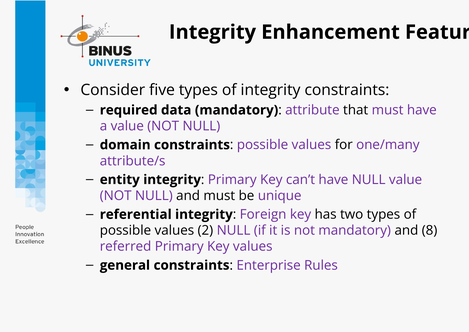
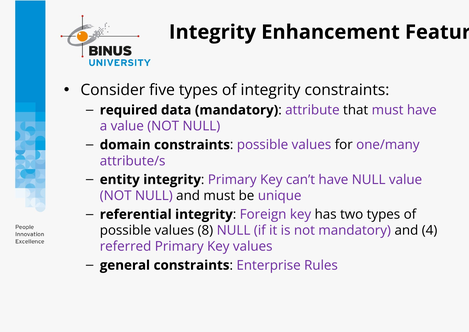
2: 2 -> 8
8: 8 -> 4
